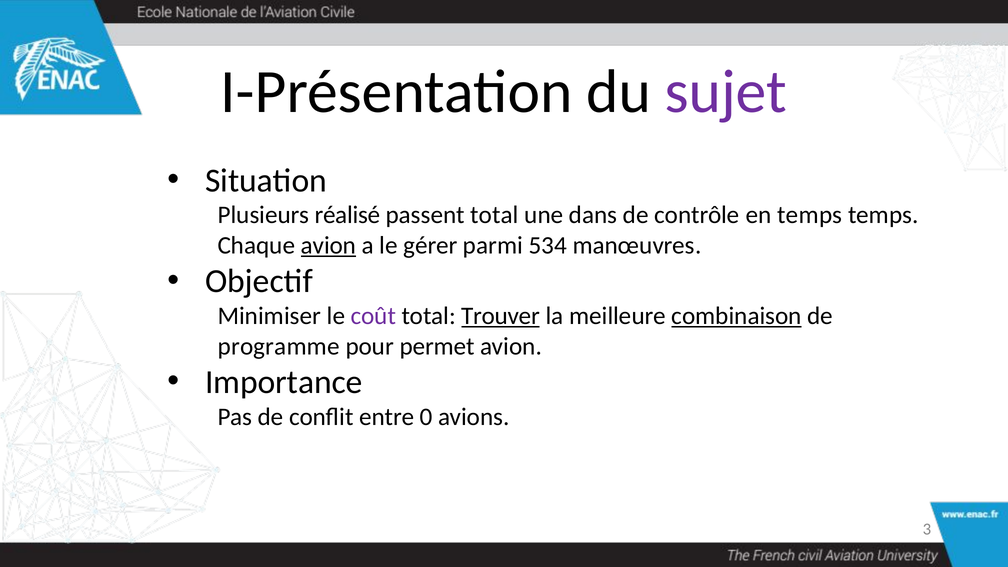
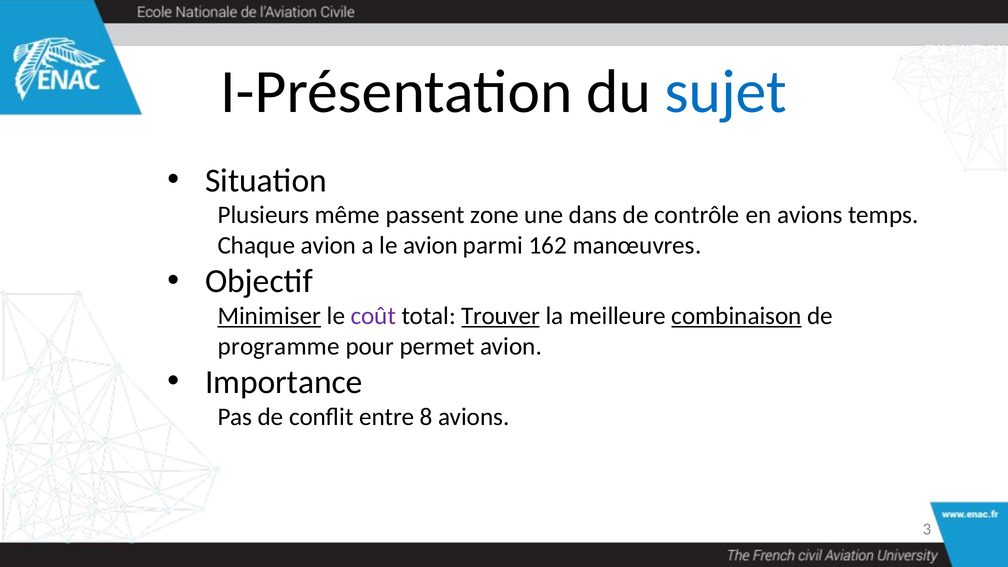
sujet colour: purple -> blue
réalisé: réalisé -> même
passent total: total -> zone
en temps: temps -> avions
avion at (328, 245) underline: present -> none
le gérer: gérer -> avion
534: 534 -> 162
Minimiser underline: none -> present
0: 0 -> 8
